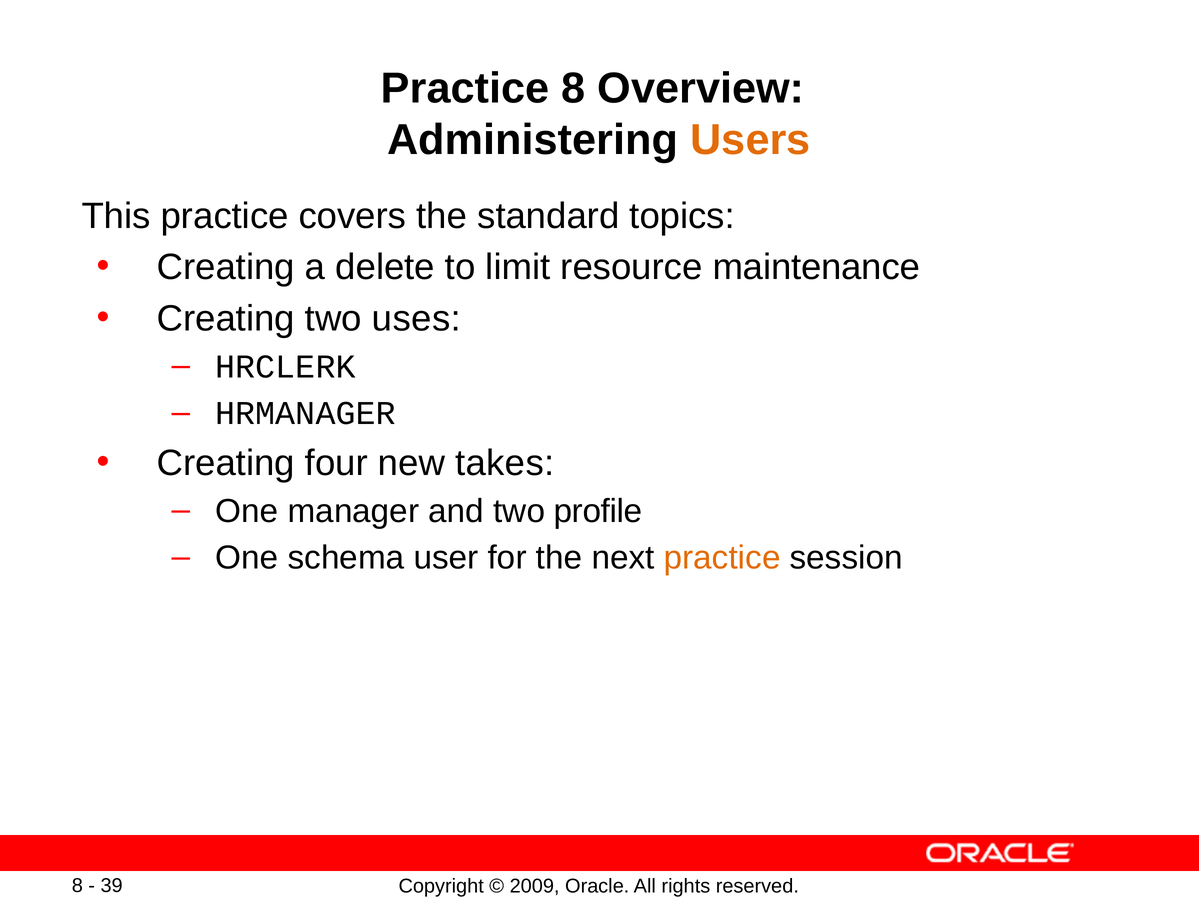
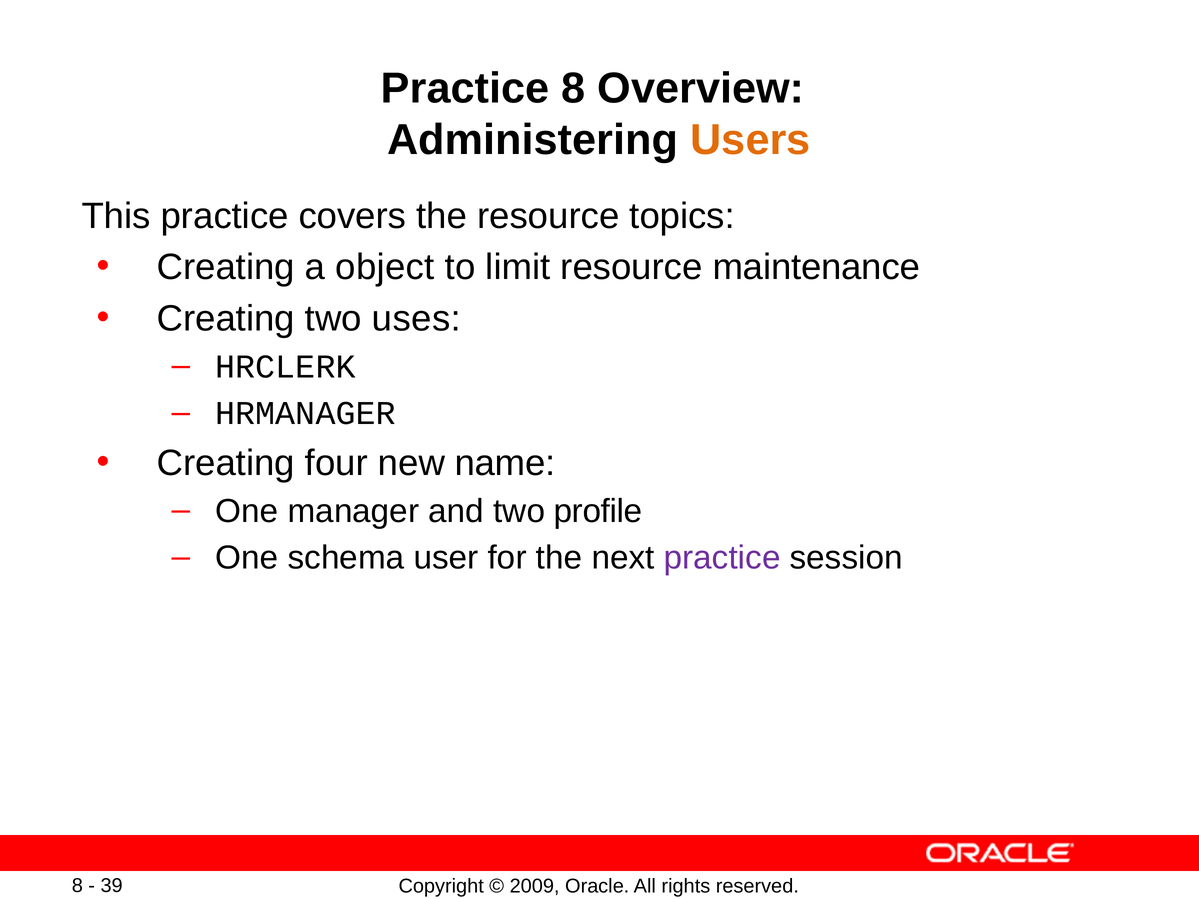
the standard: standard -> resource
delete: delete -> object
takes: takes -> name
practice at (722, 558) colour: orange -> purple
